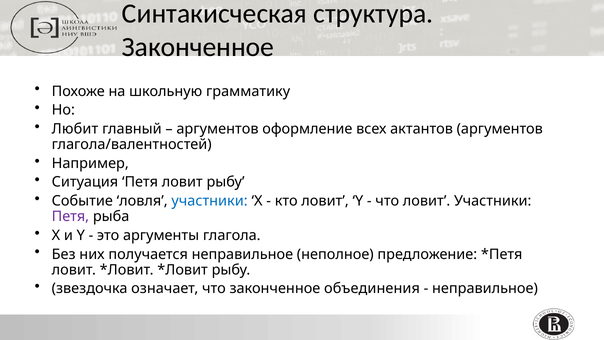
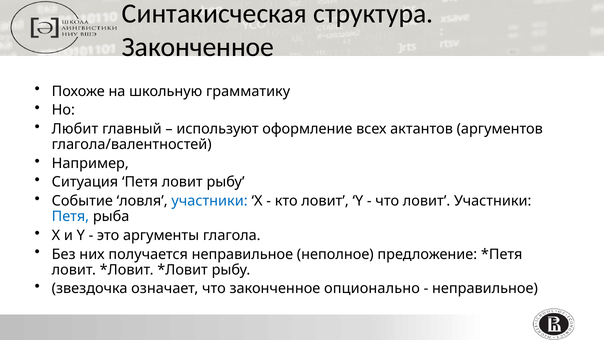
аргументов at (217, 129): аргументов -> используют
Петя at (70, 216) colour: purple -> blue
объединения: объединения -> опционально
